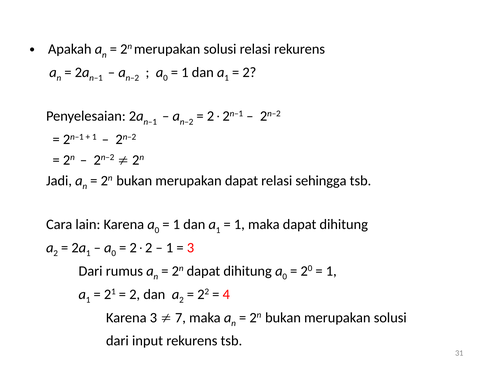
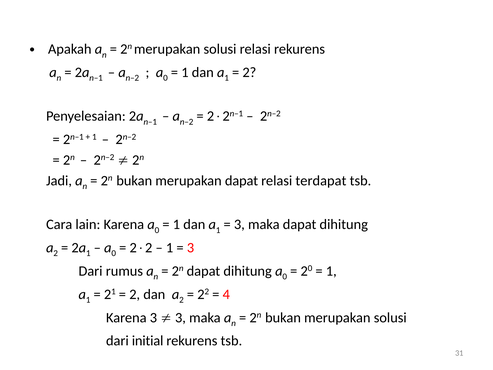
sehingga: sehingga -> terdapat
1 at (239, 224): 1 -> 3
7 at (180, 317): 7 -> 3
input: input -> initial
